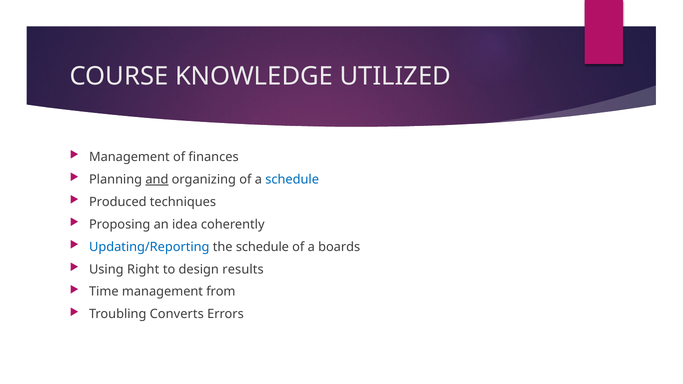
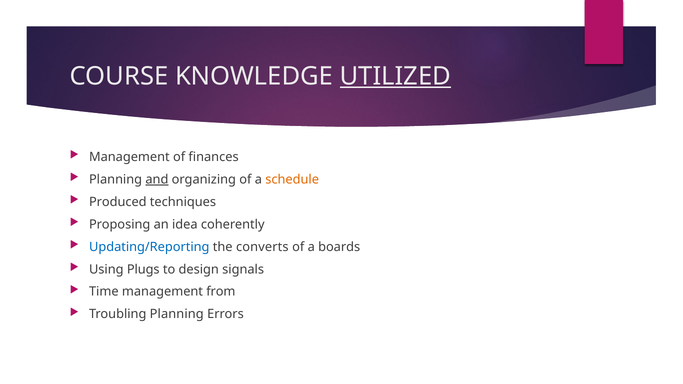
UTILIZED underline: none -> present
schedule at (292, 179) colour: blue -> orange
the schedule: schedule -> converts
Right: Right -> Plugs
results: results -> signals
Troubling Converts: Converts -> Planning
